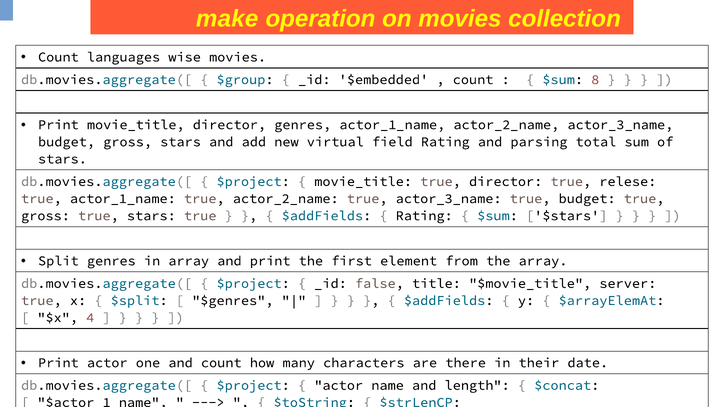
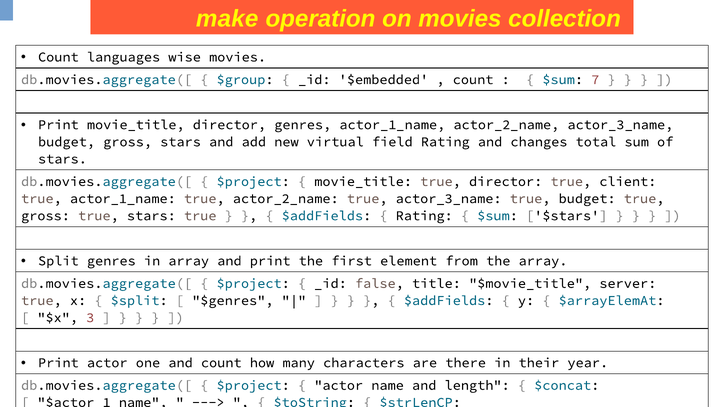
8: 8 -> 7
parsing: parsing -> changes
relese: relese -> client
4: 4 -> 3
date: date -> year
